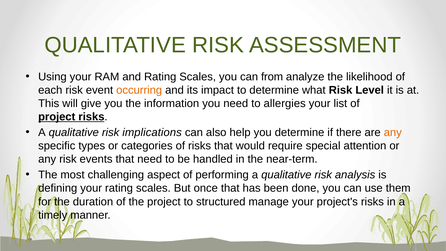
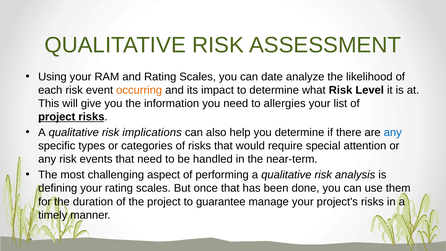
from: from -> date
any at (393, 132) colour: orange -> blue
structured: structured -> guarantee
